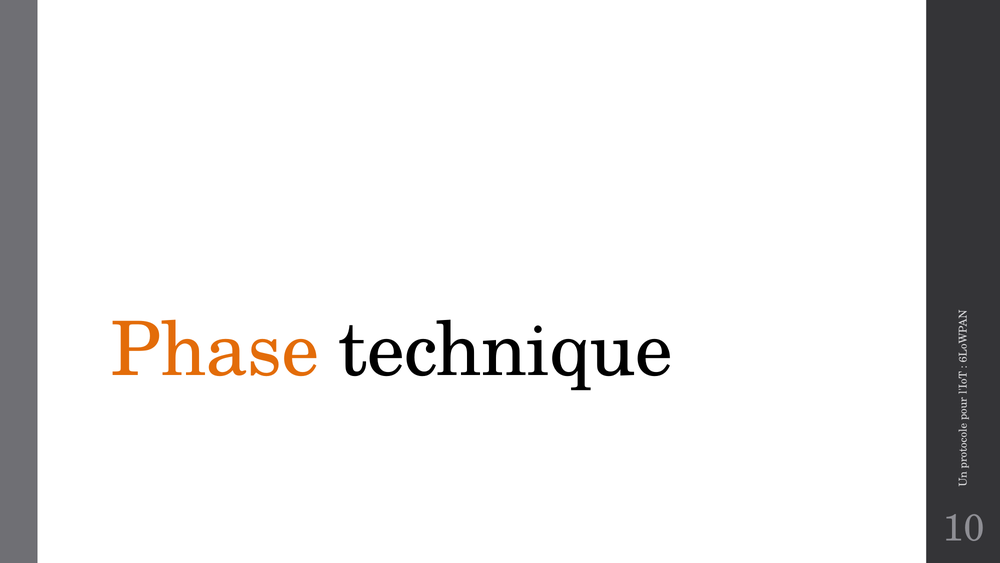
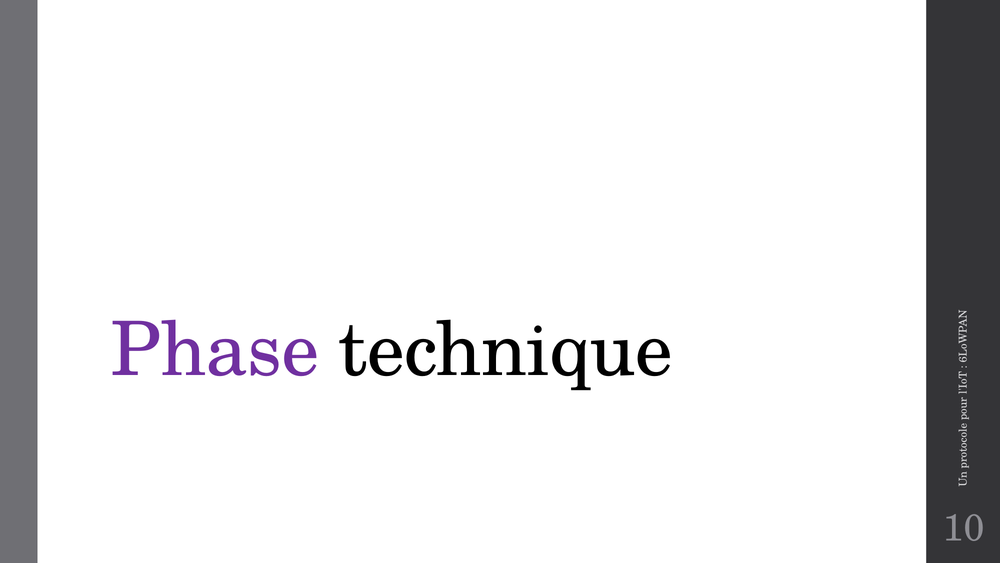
Phase colour: orange -> purple
